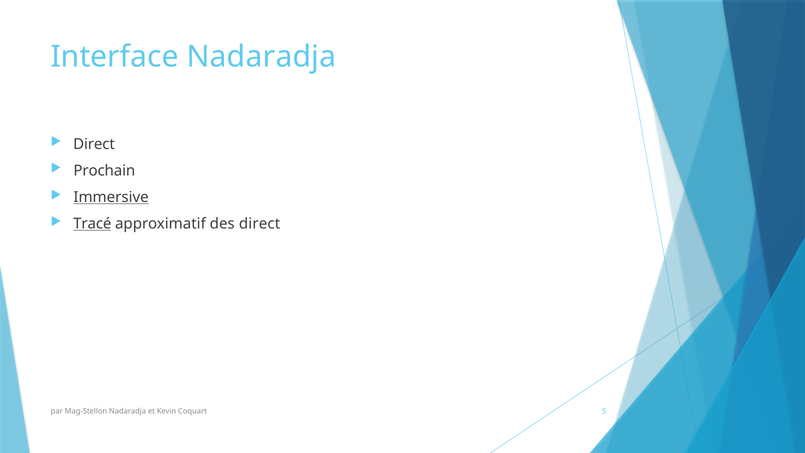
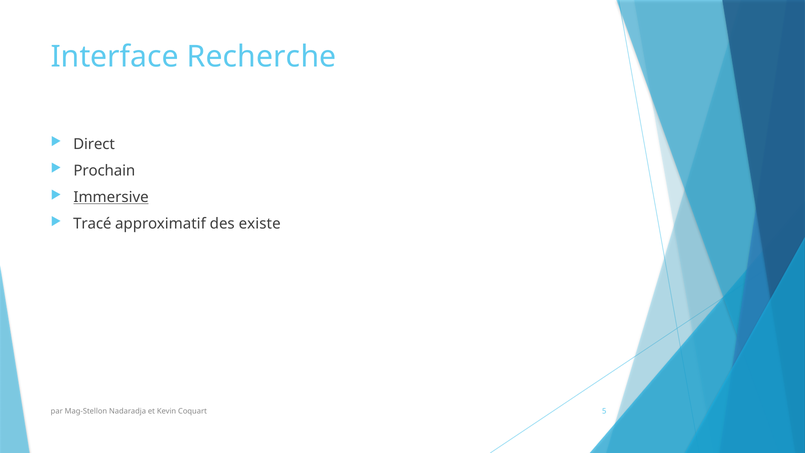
Interface Nadaradja: Nadaradja -> Recherche
Tracé underline: present -> none
des direct: direct -> existe
